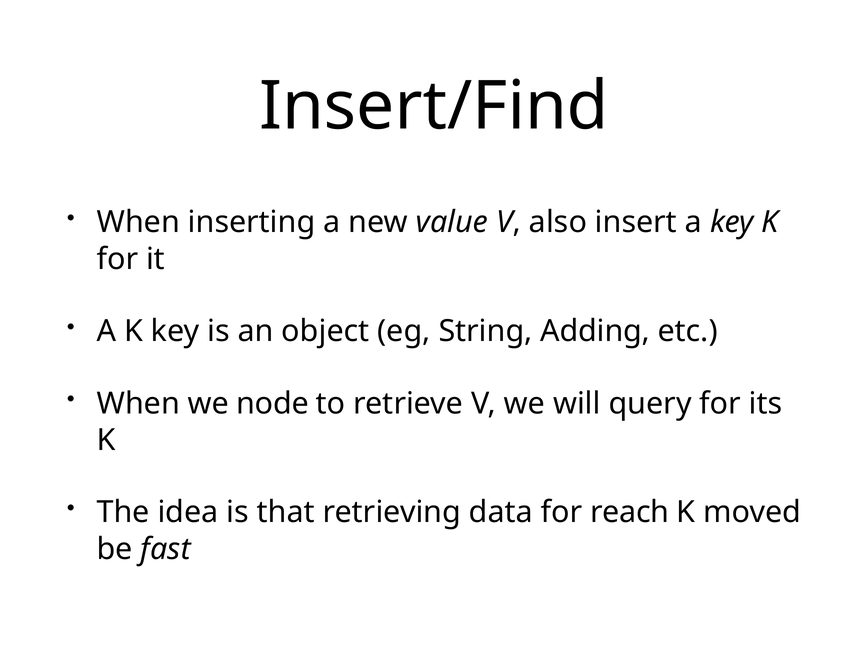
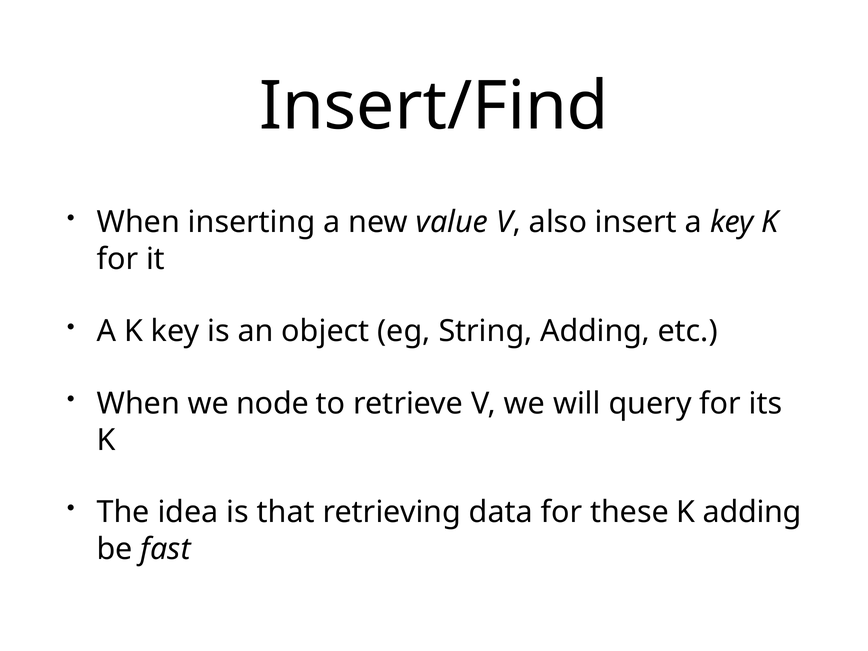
reach: reach -> these
K moved: moved -> adding
